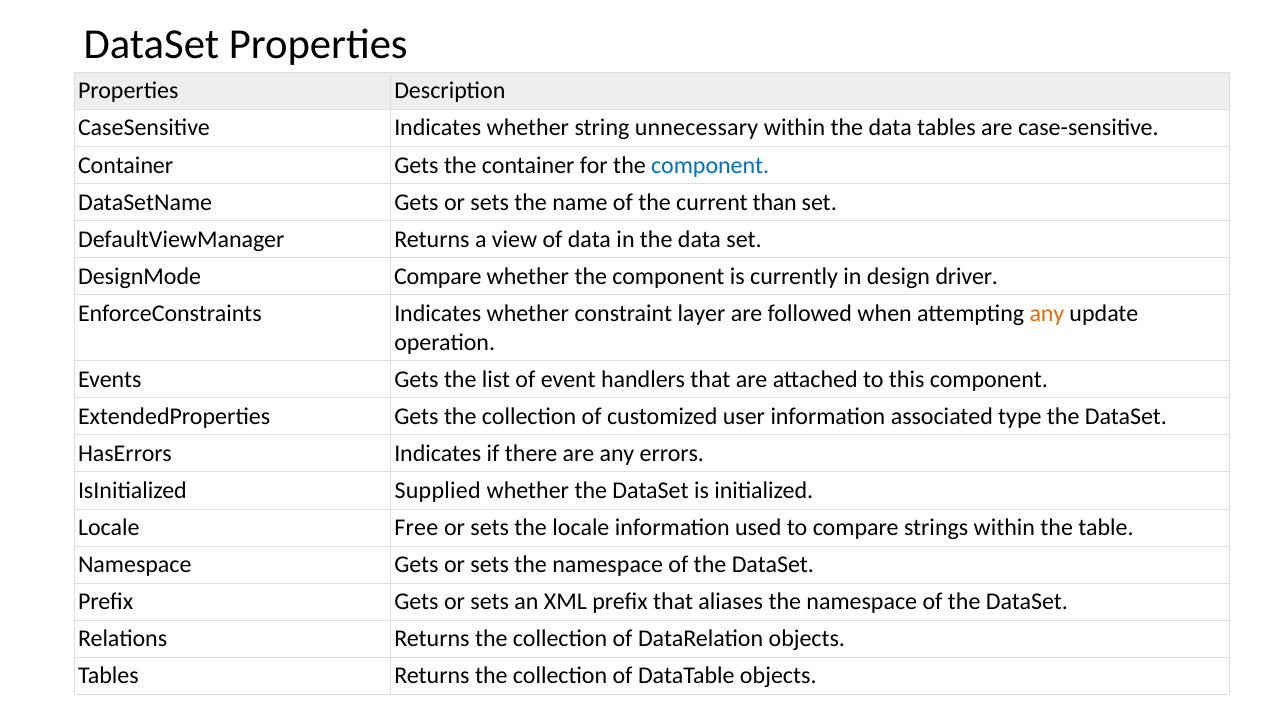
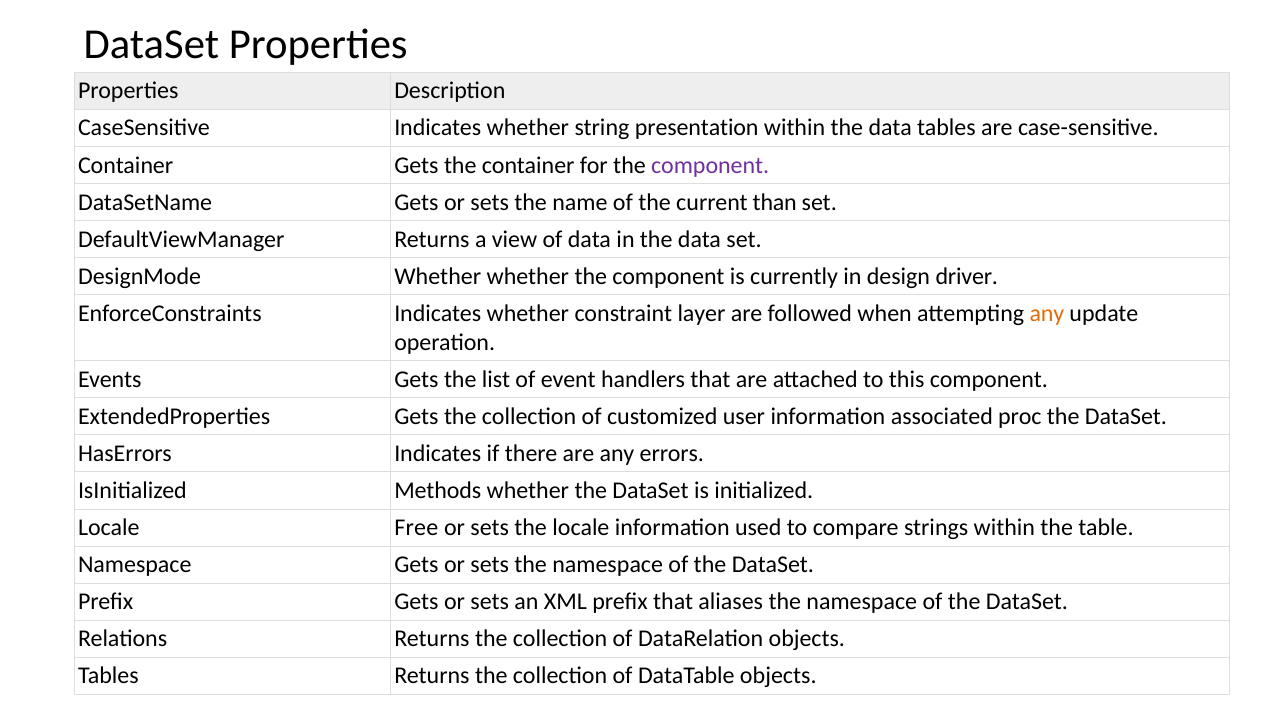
unnecessary: unnecessary -> presentation
component at (710, 165) colour: blue -> purple
DesignMode Compare: Compare -> Whether
type: type -> proc
Supplied: Supplied -> Methods
